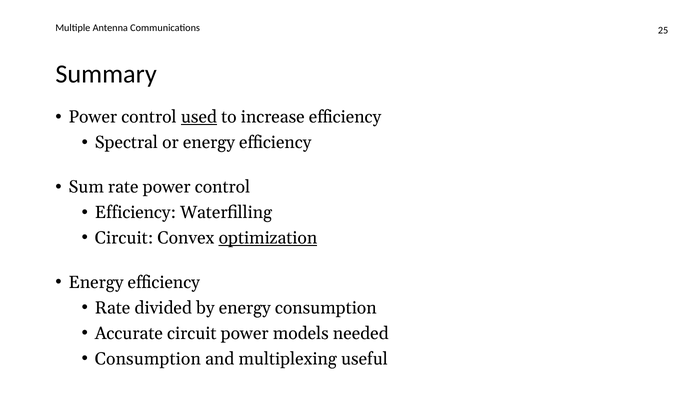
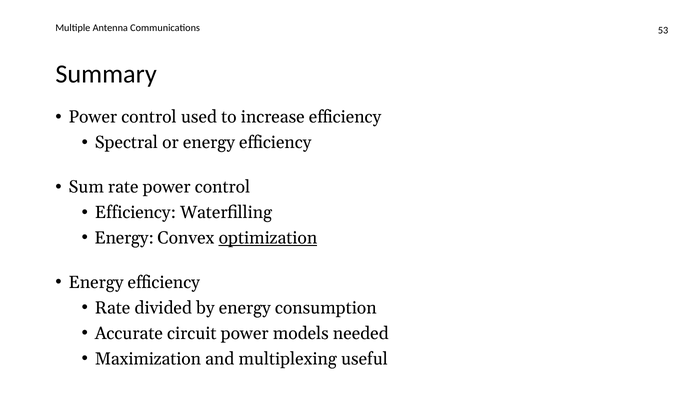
25: 25 -> 53
used underline: present -> none
Circuit at (124, 238): Circuit -> Energy
Consumption at (148, 359): Consumption -> Maximization
